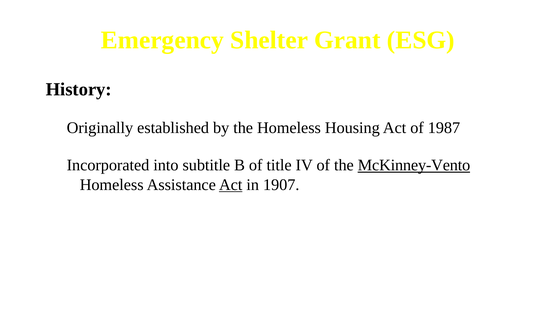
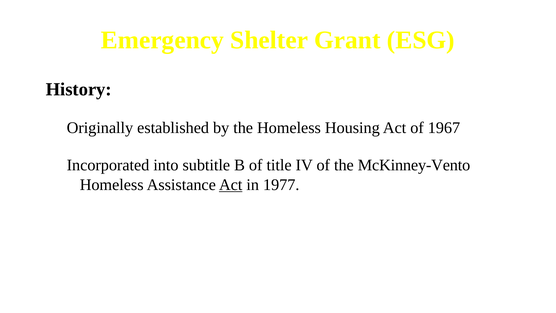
1987: 1987 -> 1967
McKinney-Vento underline: present -> none
1907: 1907 -> 1977
